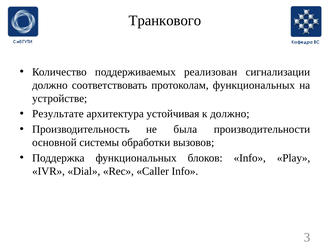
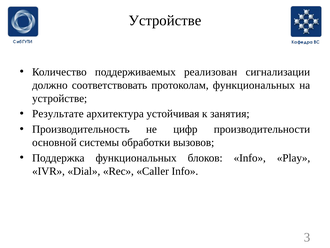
Транкового at (165, 21): Транкового -> Устройстве
к должно: должно -> занятия
была: была -> цифр
